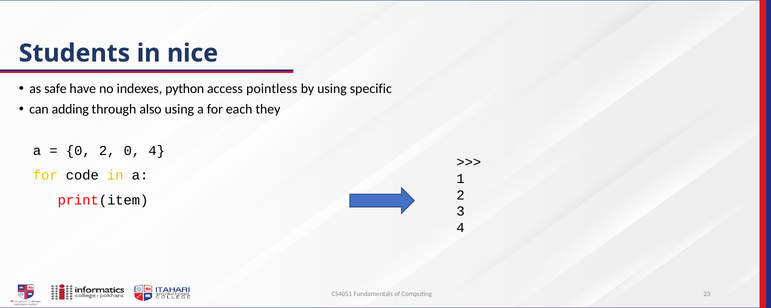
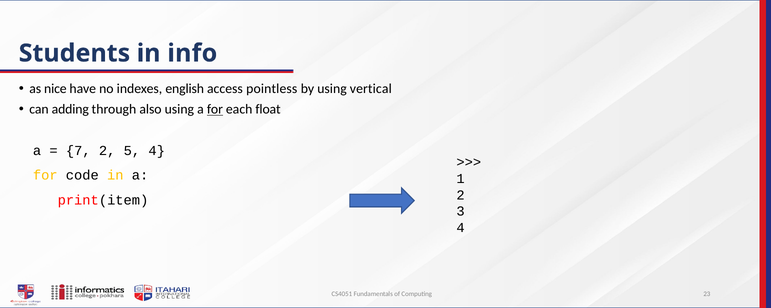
nice: nice -> info
safe: safe -> nice
python: python -> english
specific: specific -> vertical
for at (215, 109) underline: none -> present
they: they -> float
0 at (78, 151): 0 -> 7
2 0: 0 -> 5
